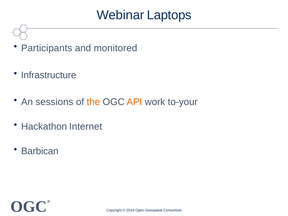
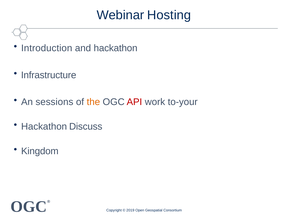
Laptops: Laptops -> Hosting
Participants: Participants -> Introduction
and monitored: monitored -> hackathon
API colour: orange -> red
Internet: Internet -> Discuss
Barbican: Barbican -> Kingdom
